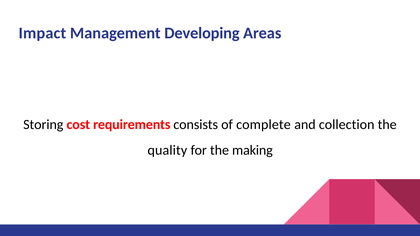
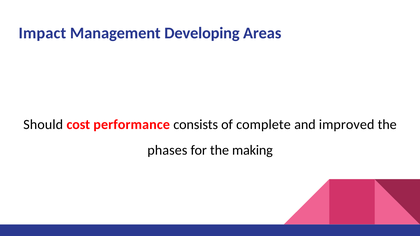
Storing: Storing -> Should
requirements: requirements -> performance
collection: collection -> improved
quality: quality -> phases
